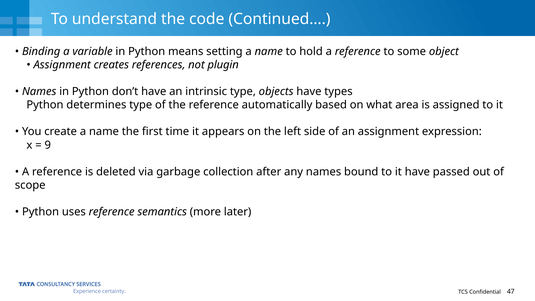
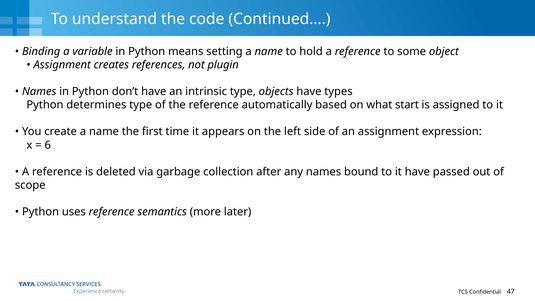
area: area -> start
9: 9 -> 6
